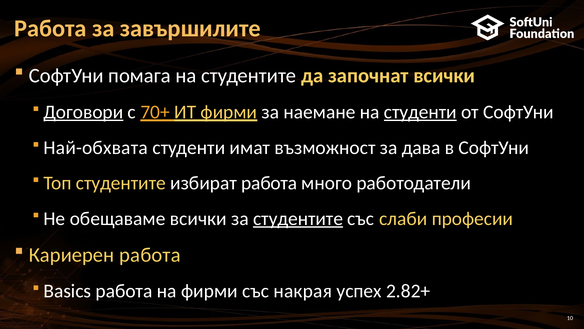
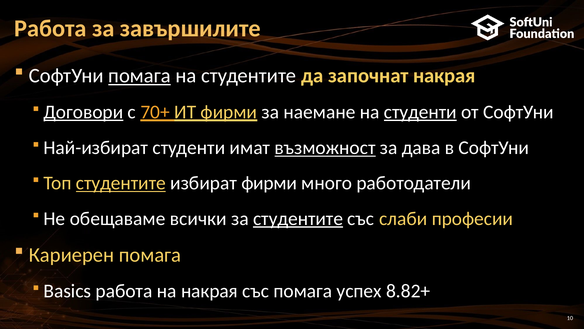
помага at (140, 76) underline: none -> present
започнат всички: всички -> накрая
Най-обхвата: Най-обхвата -> Най-избират
възможност underline: none -> present
студентите at (121, 183) underline: none -> present
избират работа: работа -> фирми
Кариерен работа: работа -> помага
на фирми: фирми -> накрая
със накрая: накрая -> помага
2.82+: 2.82+ -> 8.82+
